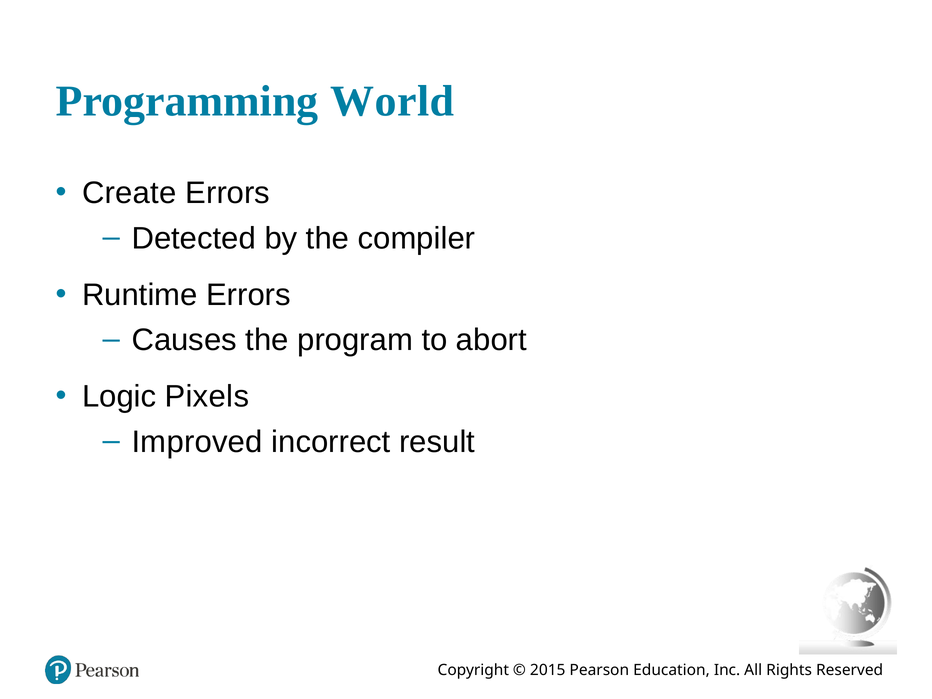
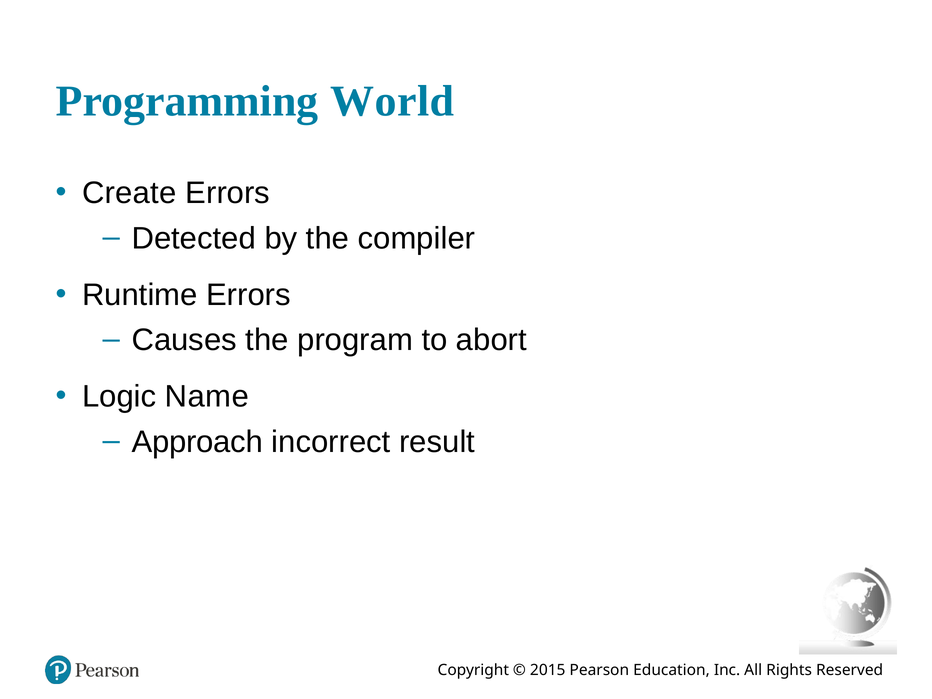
Pixels: Pixels -> Name
Improved: Improved -> Approach
